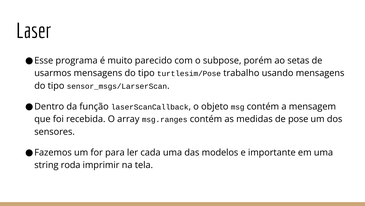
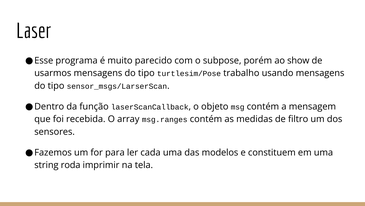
setas: setas -> show
pose: pose -> filtro
importante: importante -> constituem
